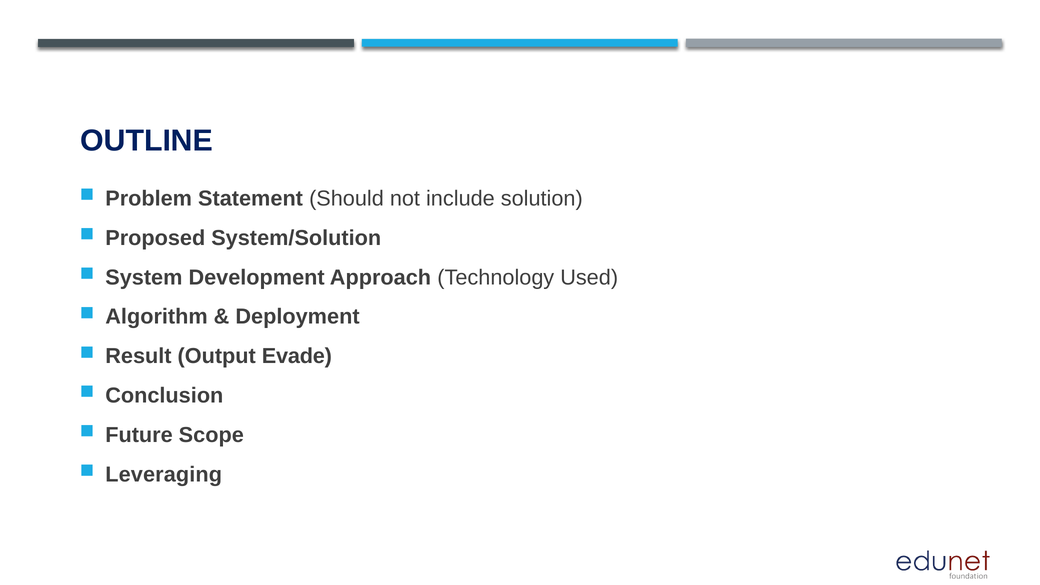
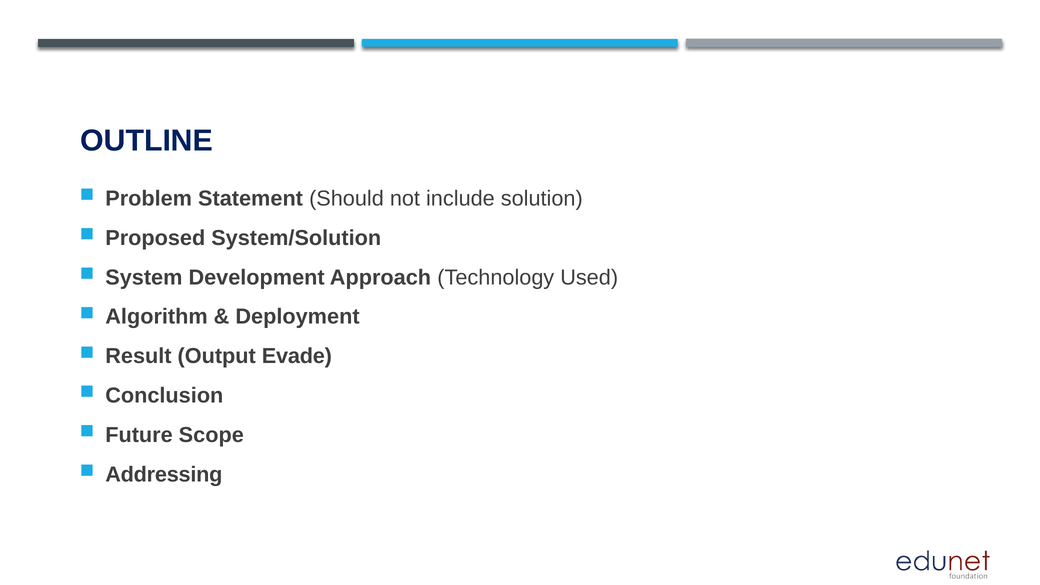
Leveraging: Leveraging -> Addressing
